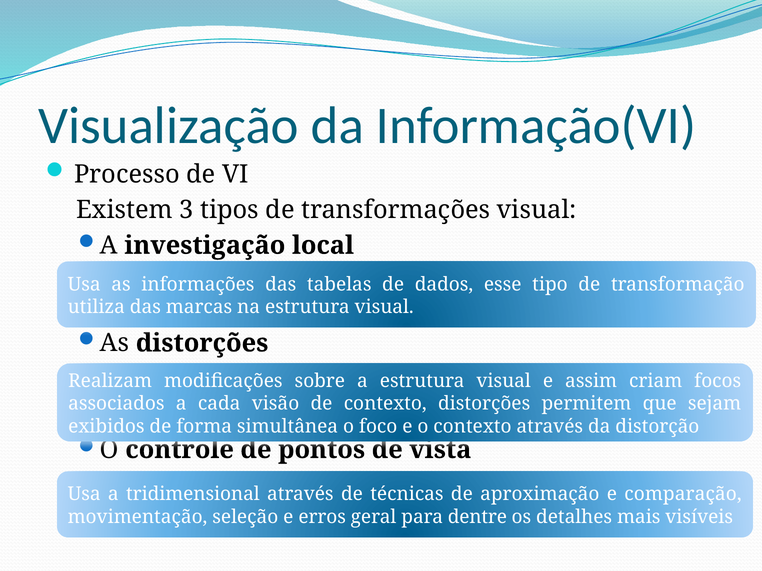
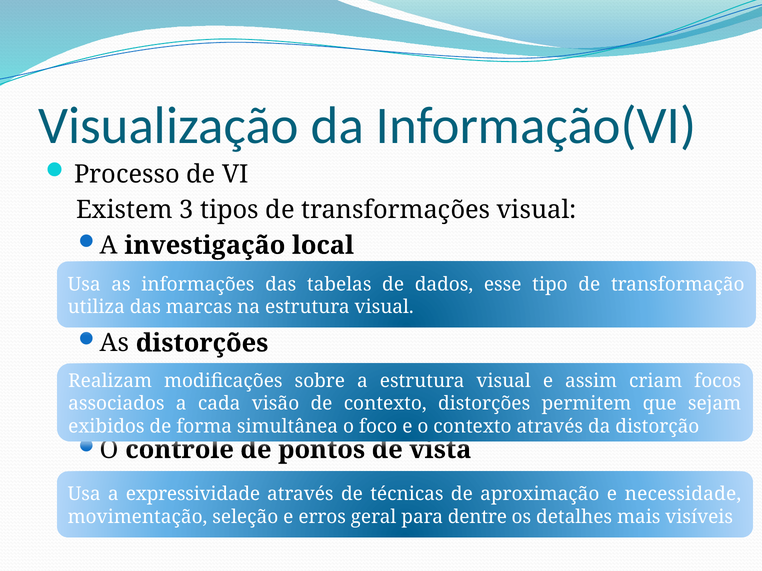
tridimensional: tridimensional -> expressividade
comparação: comparação -> necessidade
